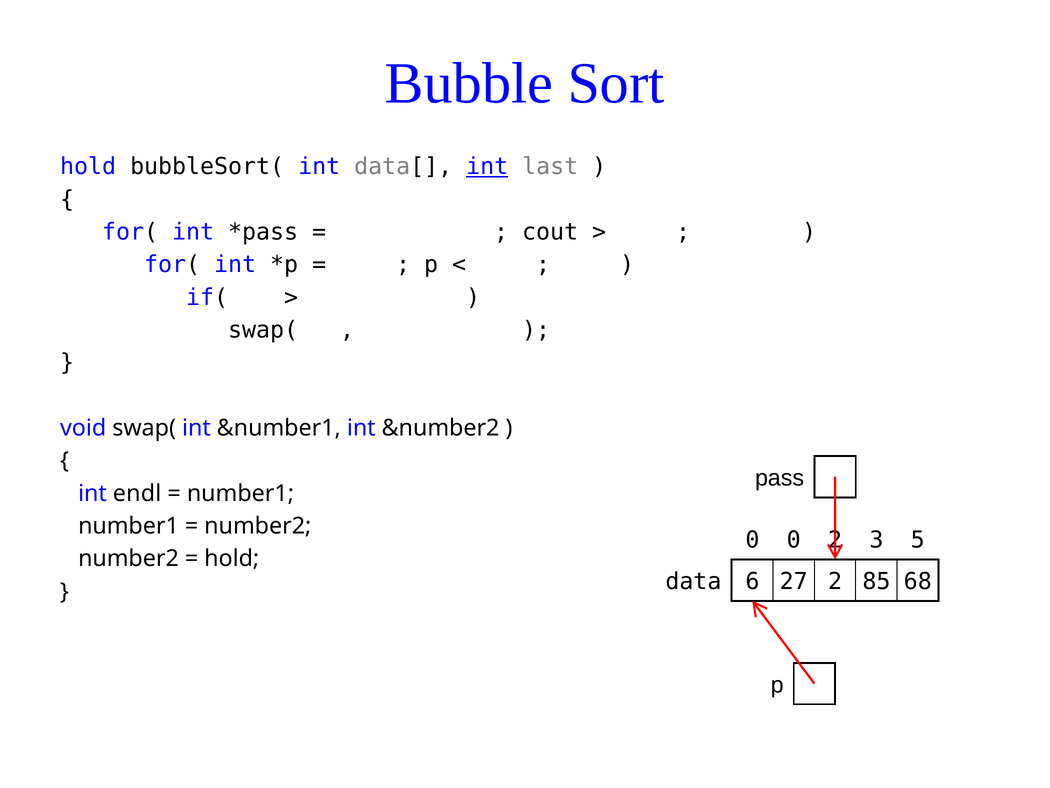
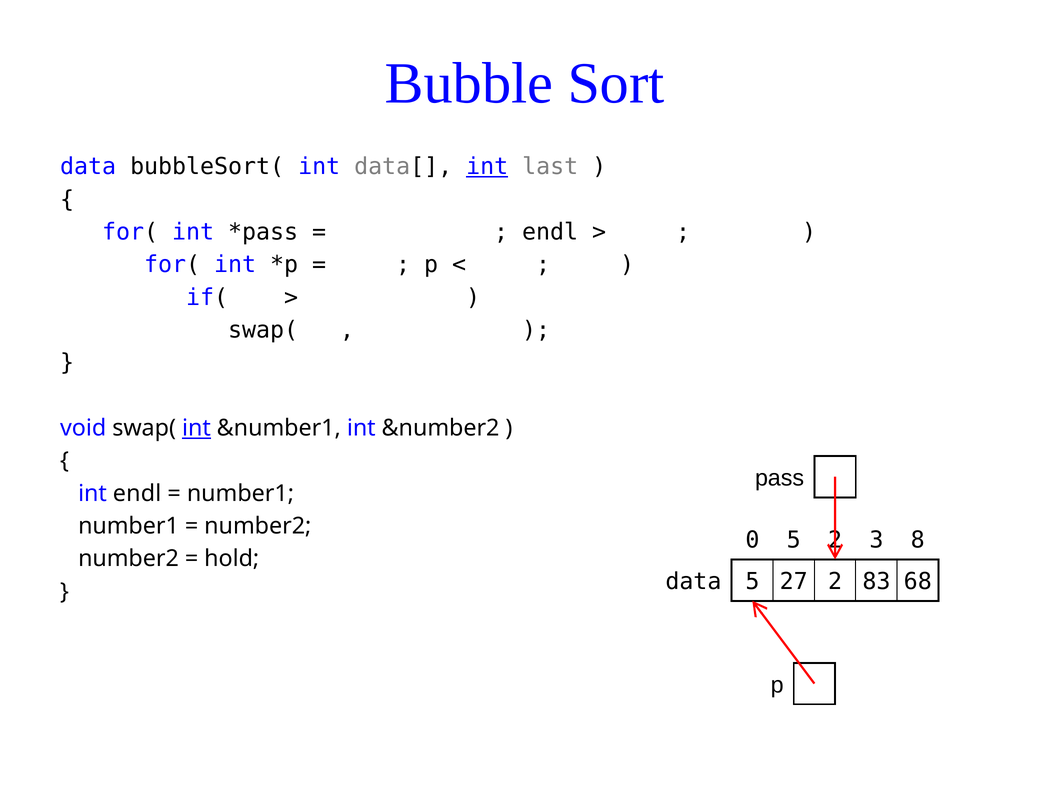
hold at (88, 167): hold -> data
last cout: cout -> endl
int at (196, 428) underline: none -> present
0 0: 0 -> 5
5: 5 -> 8
data 6: 6 -> 5
85: 85 -> 83
